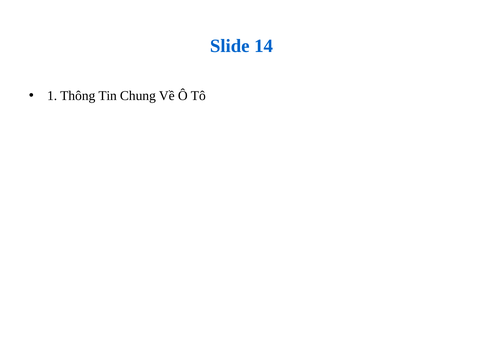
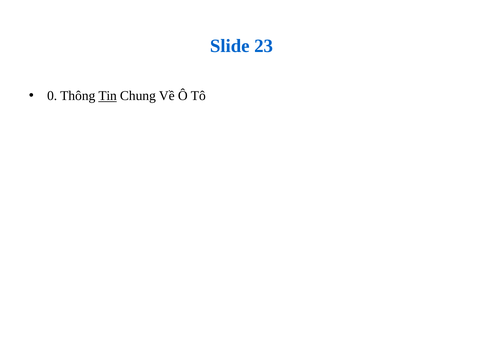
14: 14 -> 23
1: 1 -> 0
Tin underline: none -> present
